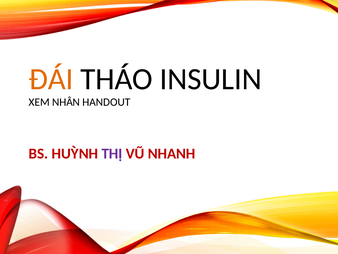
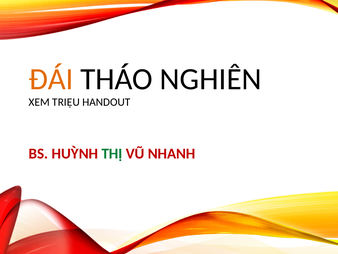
INSULIN: INSULIN -> NGHIÊN
NHÂN: NHÂN -> TRIỆU
THỊ colour: purple -> green
